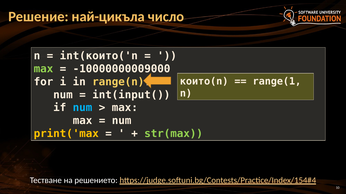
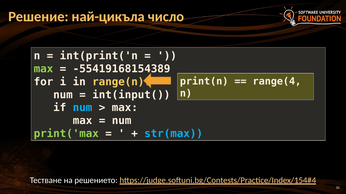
int(които('n: int(които('n -> int(print('n
-10000000009000: -10000000009000 -> -55419168154389
които(n: които(n -> print(n
range(1: range(1 -> range(4
print('max colour: yellow -> light green
str(max colour: light green -> light blue
